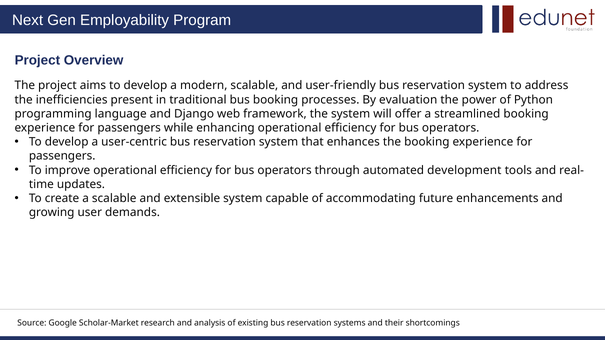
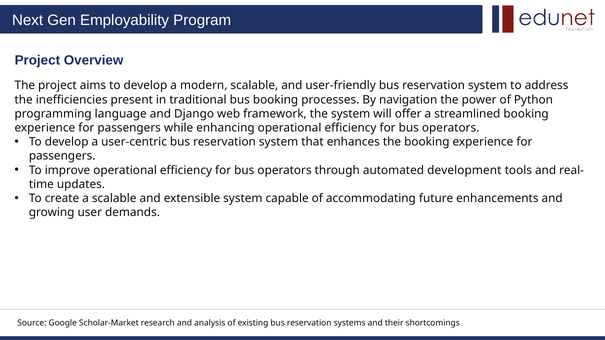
evaluation: evaluation -> navigation
